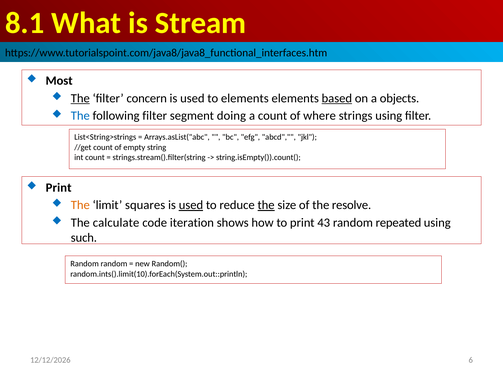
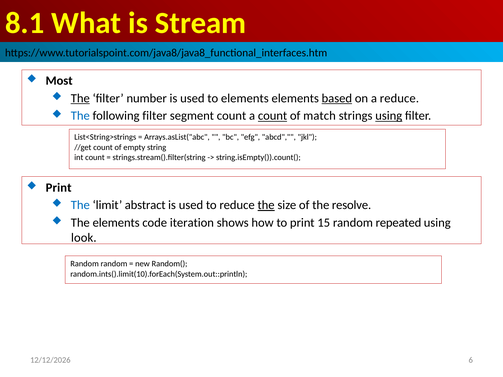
concern: concern -> number
a objects: objects -> reduce
segment doing: doing -> count
count at (273, 116) underline: none -> present
where: where -> match
using at (389, 116) underline: none -> present
The at (80, 205) colour: orange -> blue
squares: squares -> abstract
used at (191, 205) underline: present -> none
The calculate: calculate -> elements
43: 43 -> 15
such: such -> look
